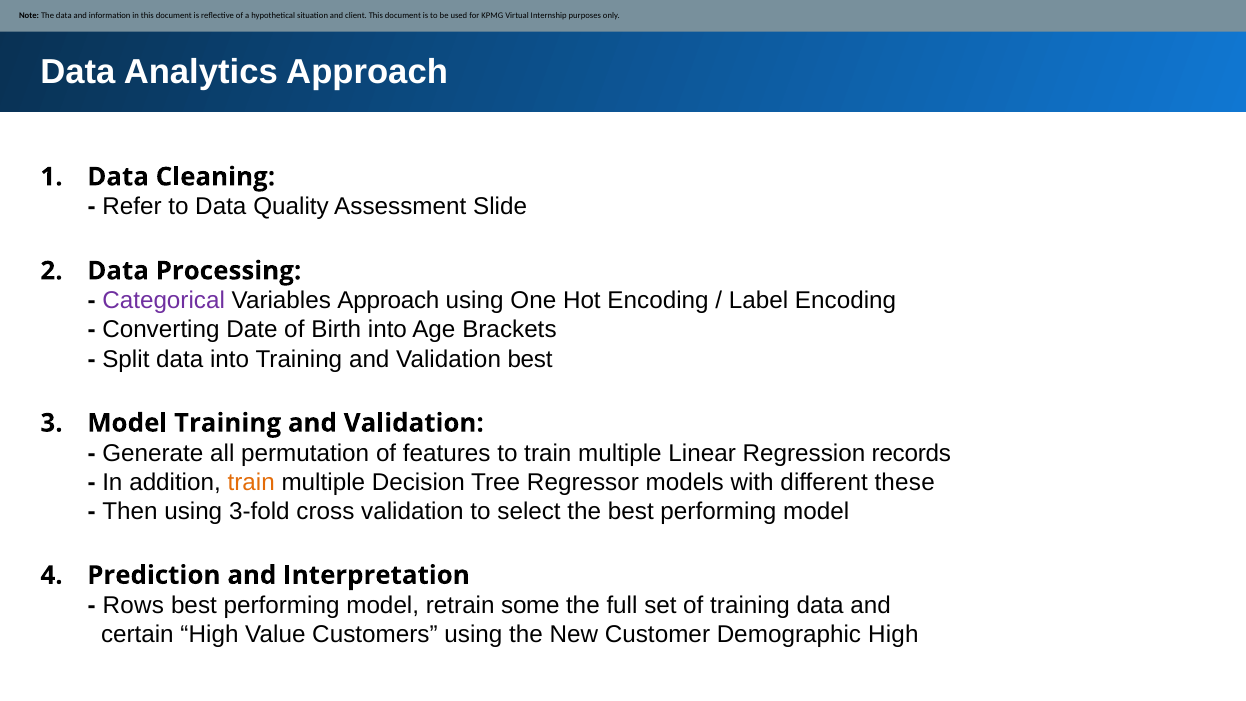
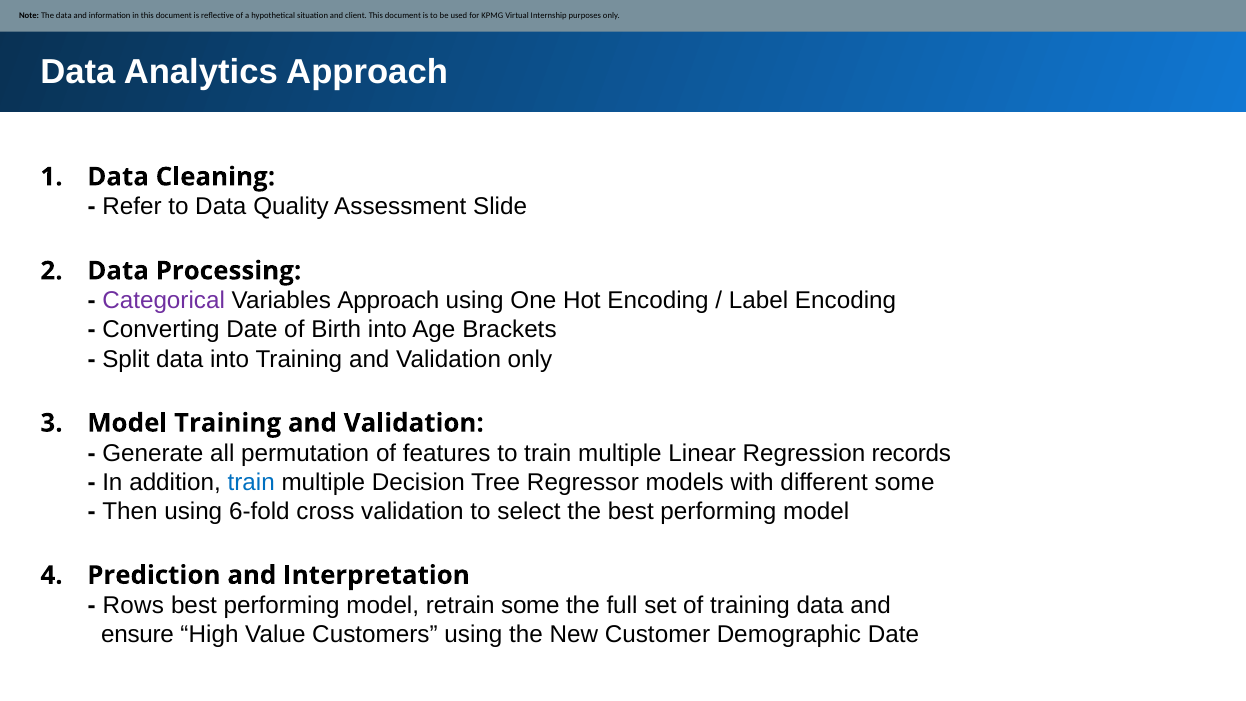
Validation best: best -> only
train at (251, 482) colour: orange -> blue
different these: these -> some
3-fold: 3-fold -> 6-fold
certain: certain -> ensure
Demographic High: High -> Date
